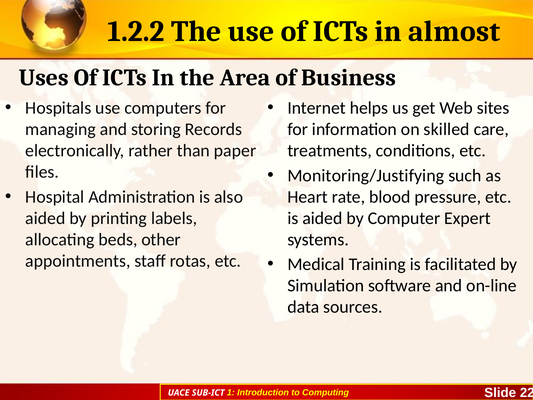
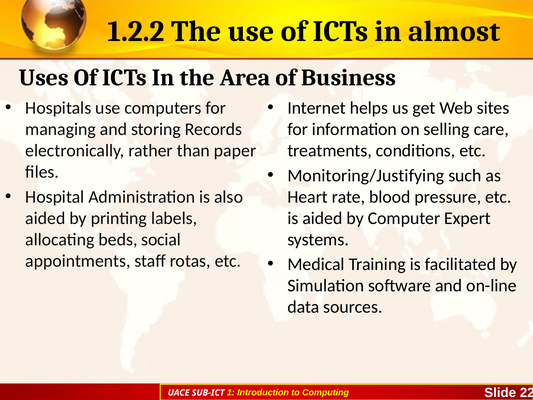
skilled: skilled -> selling
other: other -> social
